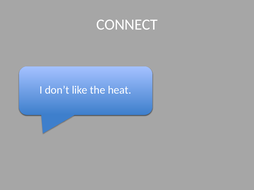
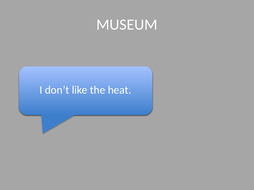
CONNECT: CONNECT -> MUSEUM
